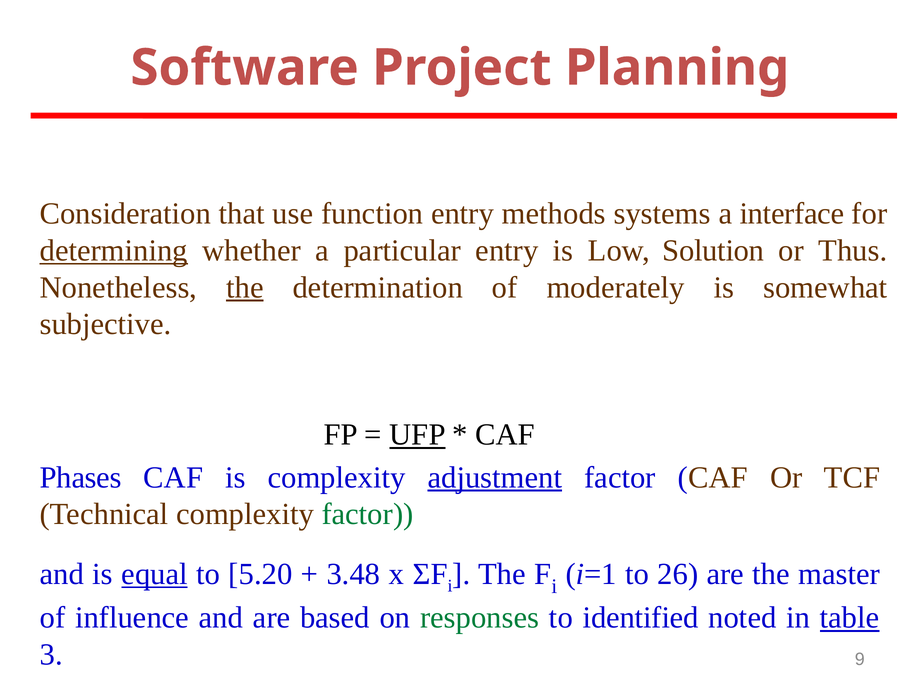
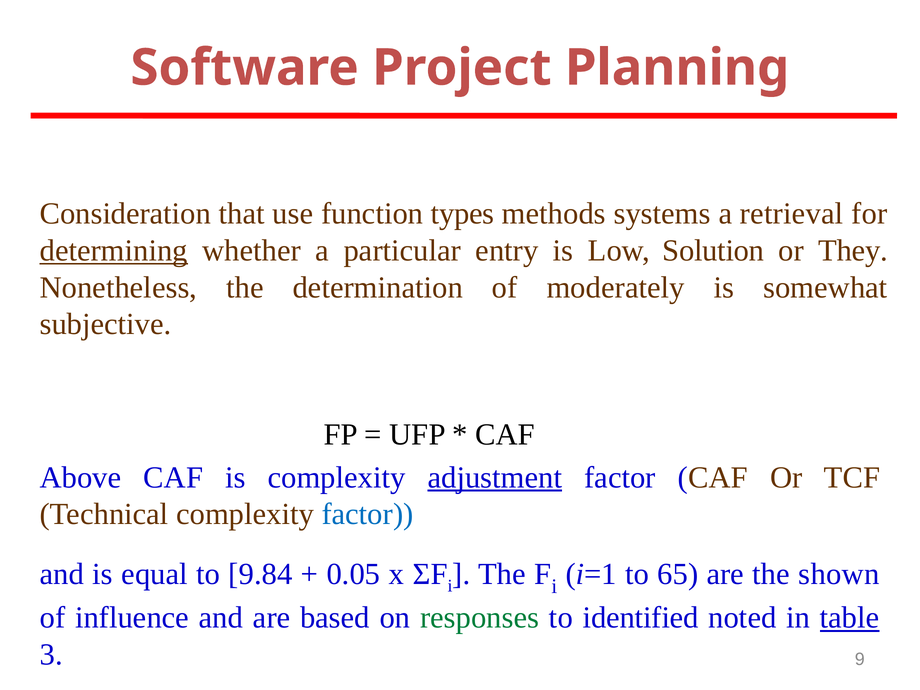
function entry: entry -> types
interface: interface -> retrieval
Thus: Thus -> They
the at (245, 287) underline: present -> none
UFP underline: present -> none
Phases: Phases -> Above
factor at (368, 514) colour: green -> blue
equal underline: present -> none
5.20: 5.20 -> 9.84
3.48: 3.48 -> 0.05
26: 26 -> 65
master: master -> shown
